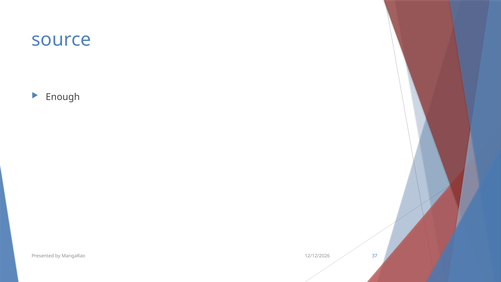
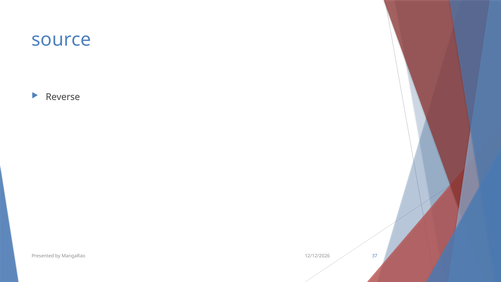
Enough: Enough -> Reverse
